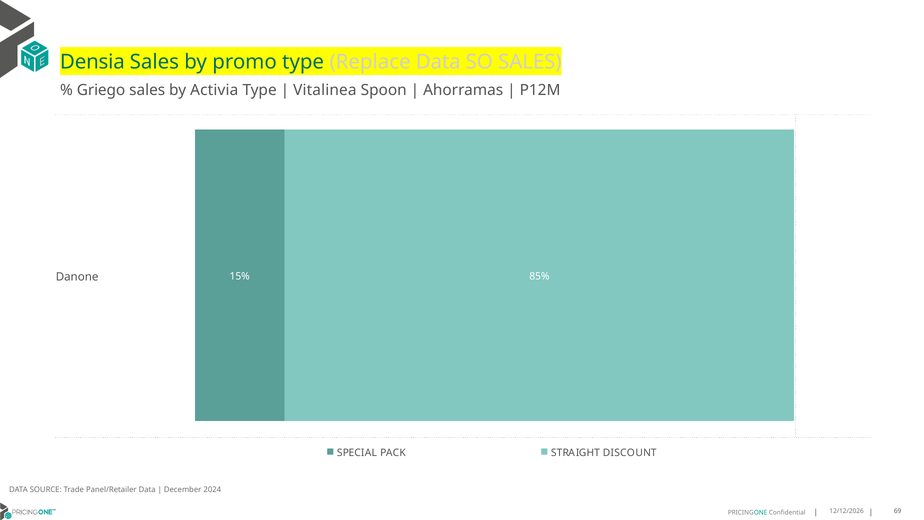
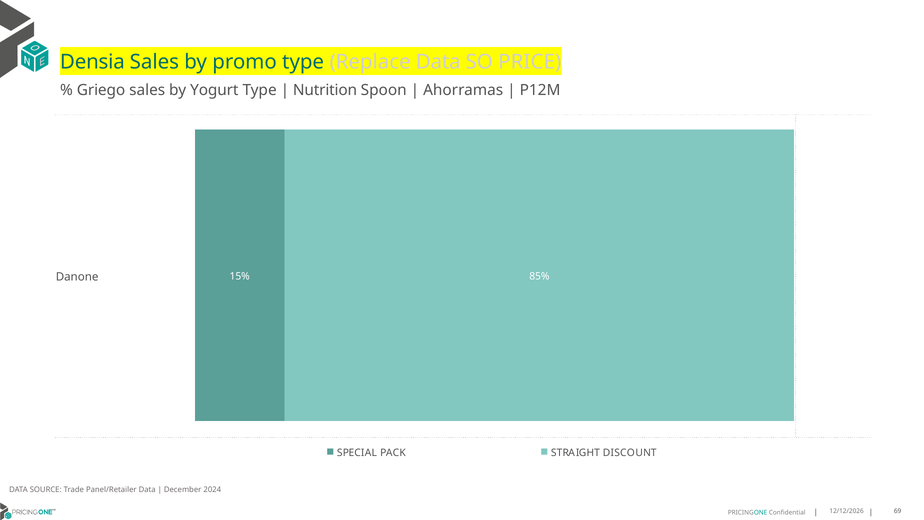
SO SALES: SALES -> PRICE
Activia: Activia -> Yogurt
Vitalinea: Vitalinea -> Nutrition
